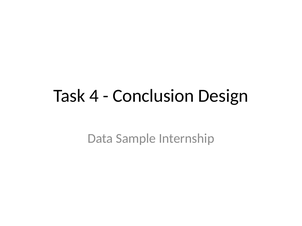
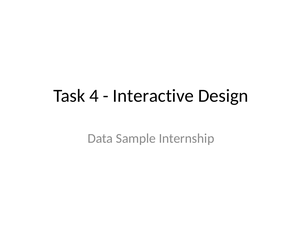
Conclusion: Conclusion -> Interactive
